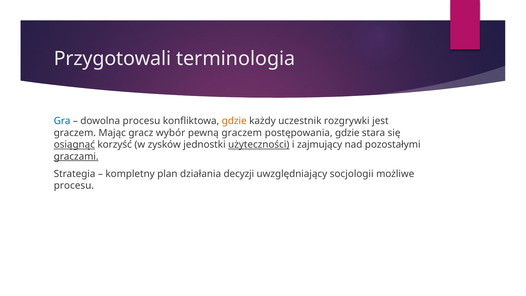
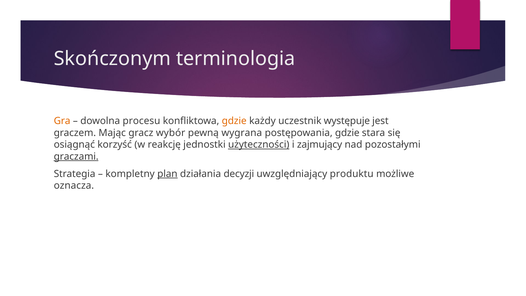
Przygotowali: Przygotowali -> Skończonym
Gra colour: blue -> orange
rozgrywki: rozgrywki -> występuje
pewną graczem: graczem -> wygrana
osiągnąć underline: present -> none
zysków: zysków -> reakcję
plan underline: none -> present
socjologii: socjologii -> produktu
procesu at (74, 186): procesu -> oznacza
